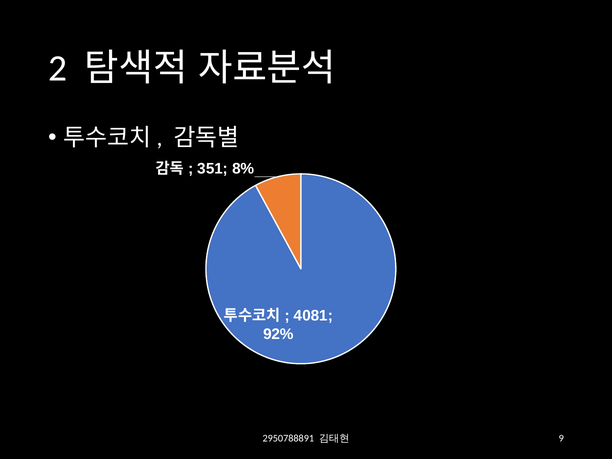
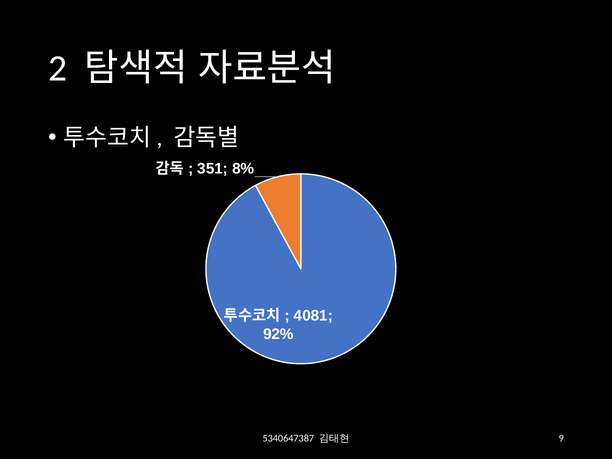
2950788891: 2950788891 -> 5340647387
